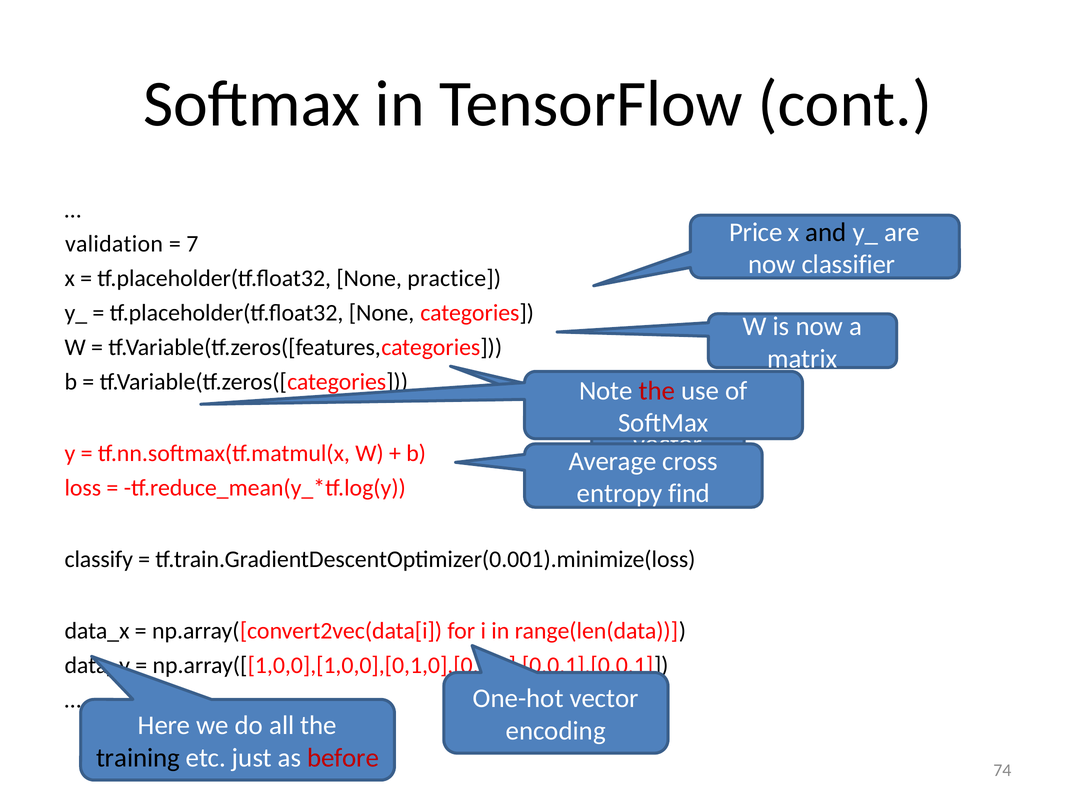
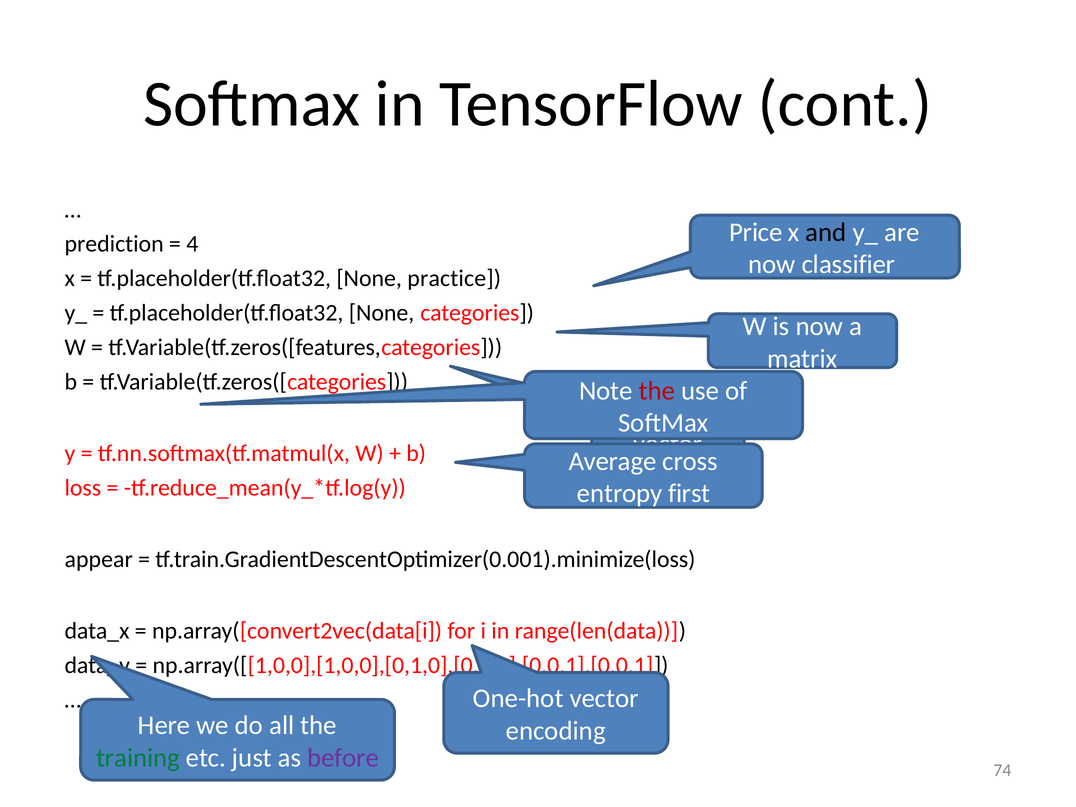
validation: validation -> prediction
7: 7 -> 4
find: find -> first
classify: classify -> appear
training colour: black -> green
before colour: red -> purple
